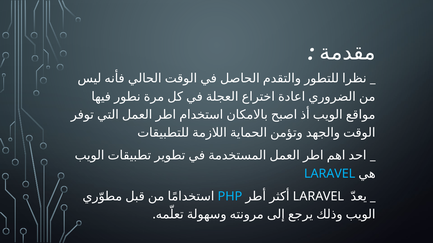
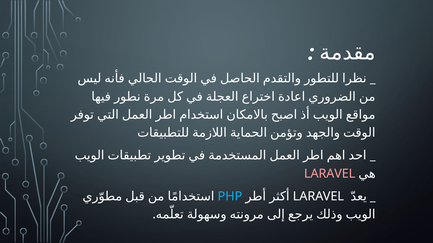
LARAVEL at (330, 174) colour: light blue -> pink
